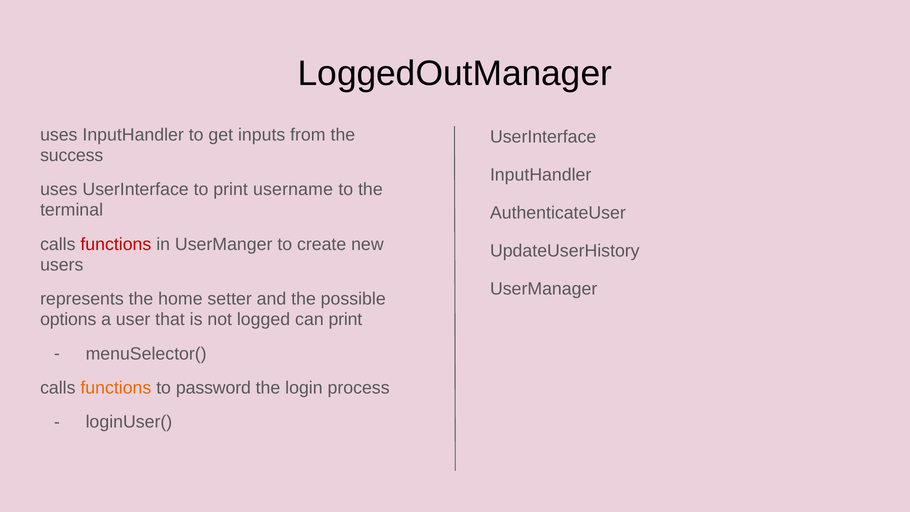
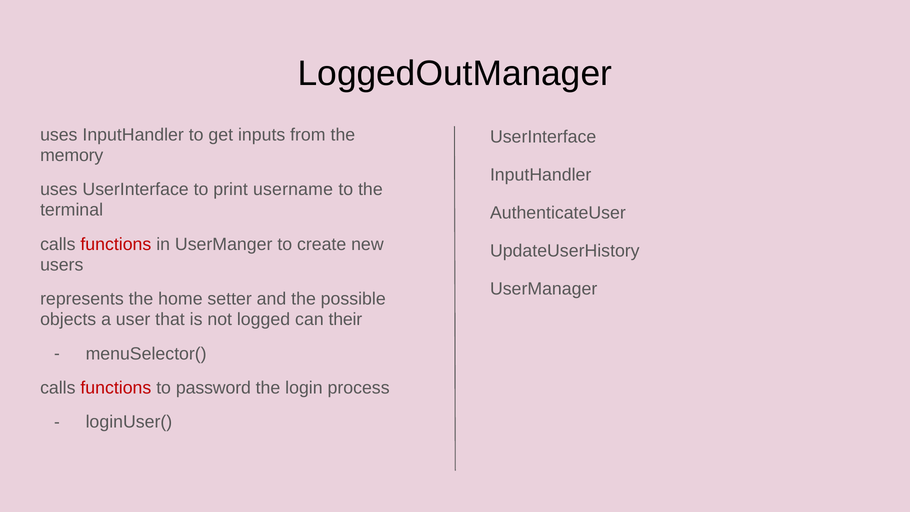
success: success -> memory
options: options -> objects
can print: print -> their
functions at (116, 388) colour: orange -> red
